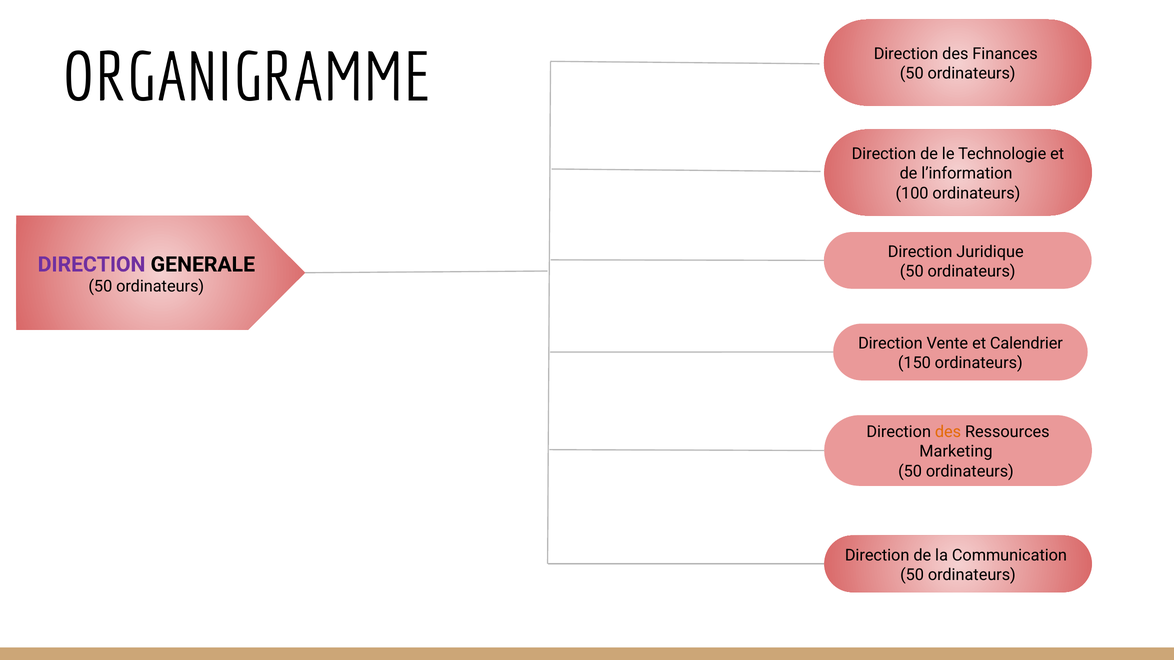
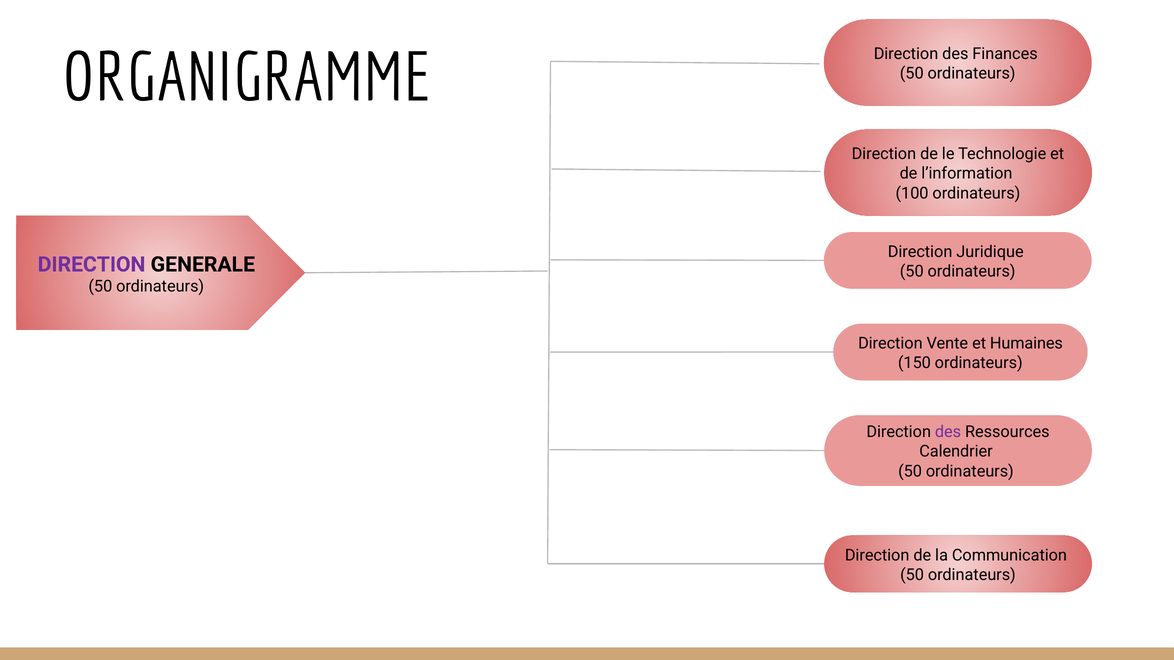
Calendrier: Calendrier -> Humaines
des at (948, 432) colour: orange -> purple
Marketing: Marketing -> Calendrier
